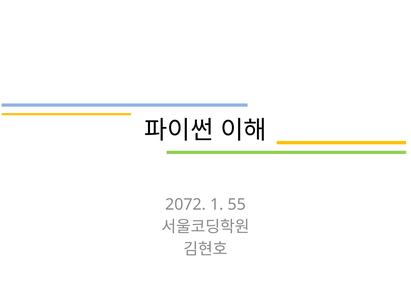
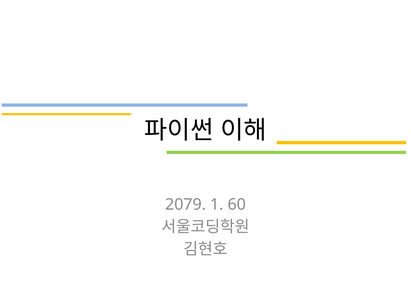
2072: 2072 -> 2079
55: 55 -> 60
